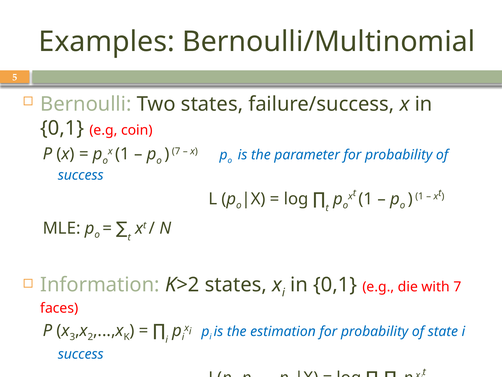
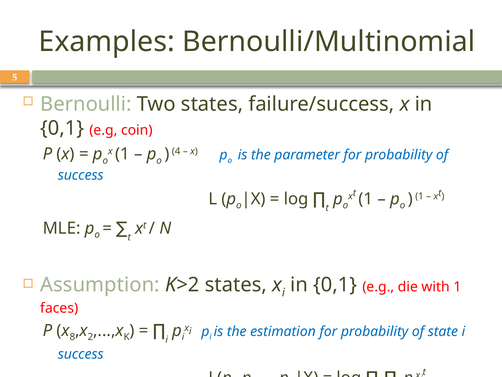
7 at (176, 151): 7 -> 4
Information: Information -> Assumption
with 7: 7 -> 1
3: 3 -> 8
